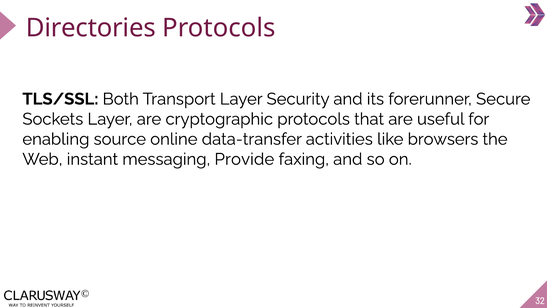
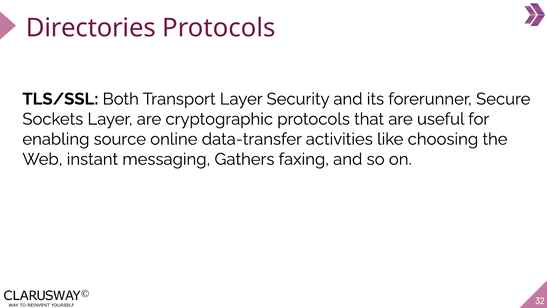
browsers: browsers -> choosing
Provide: Provide -> Gathers
